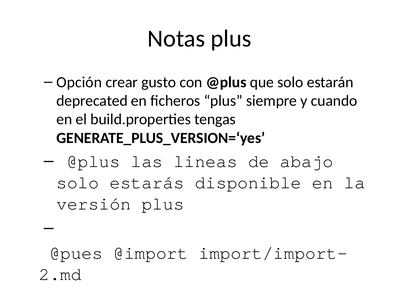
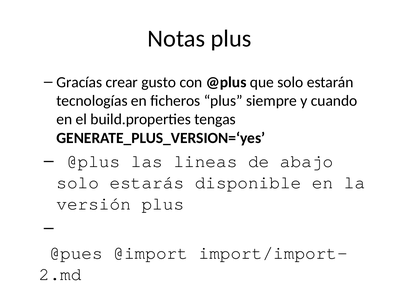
Opción: Opción -> Gracías
deprecated: deprecated -> tecnologías
